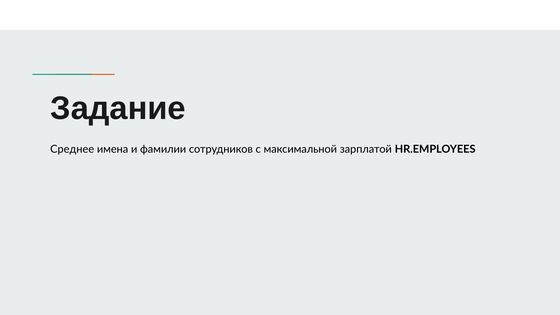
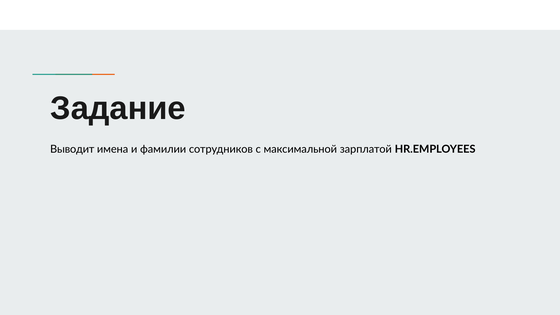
Среднее: Среднее -> Выводит
